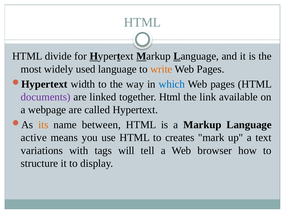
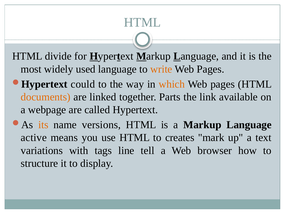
width: width -> could
which colour: blue -> orange
documents colour: purple -> orange
together Html: Html -> Parts
between: between -> versions
will: will -> line
